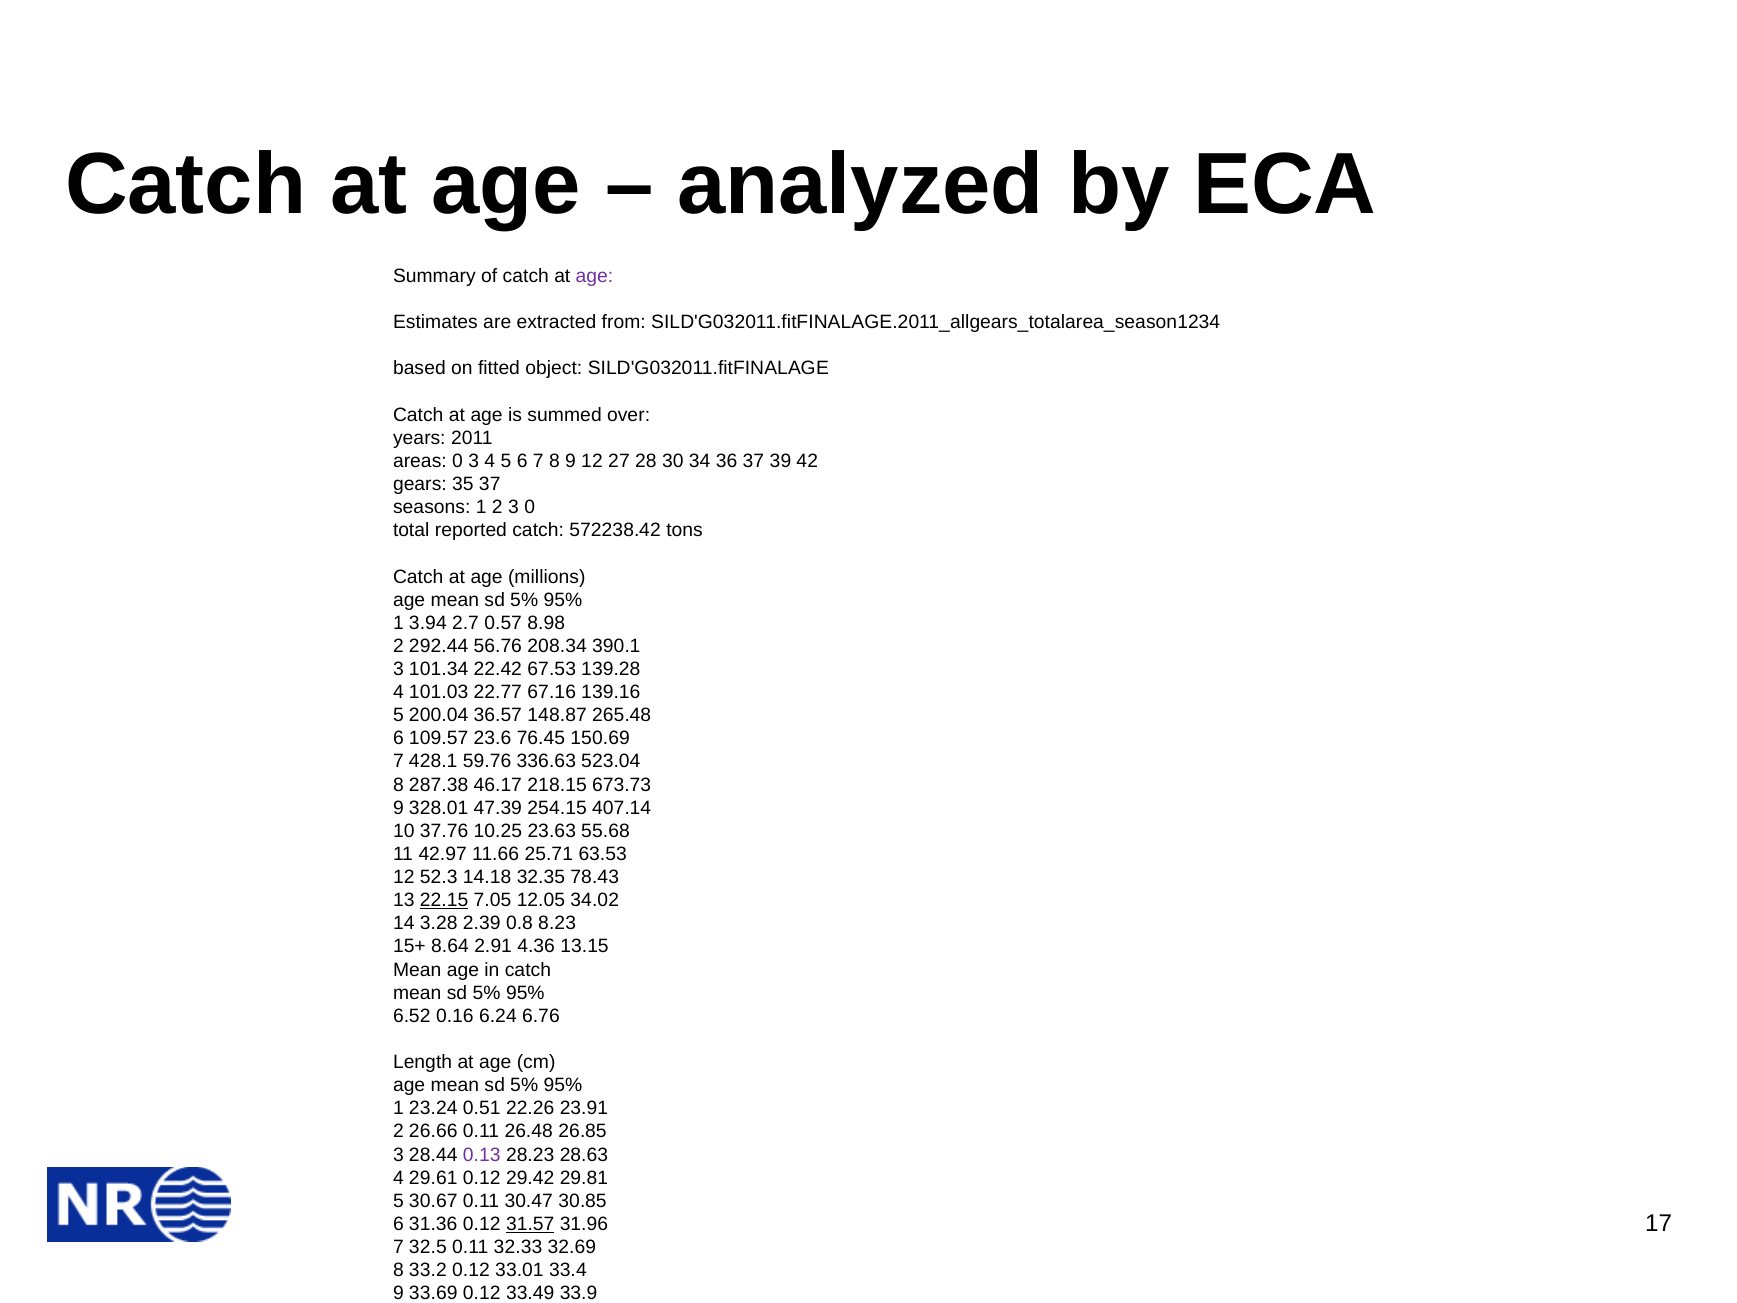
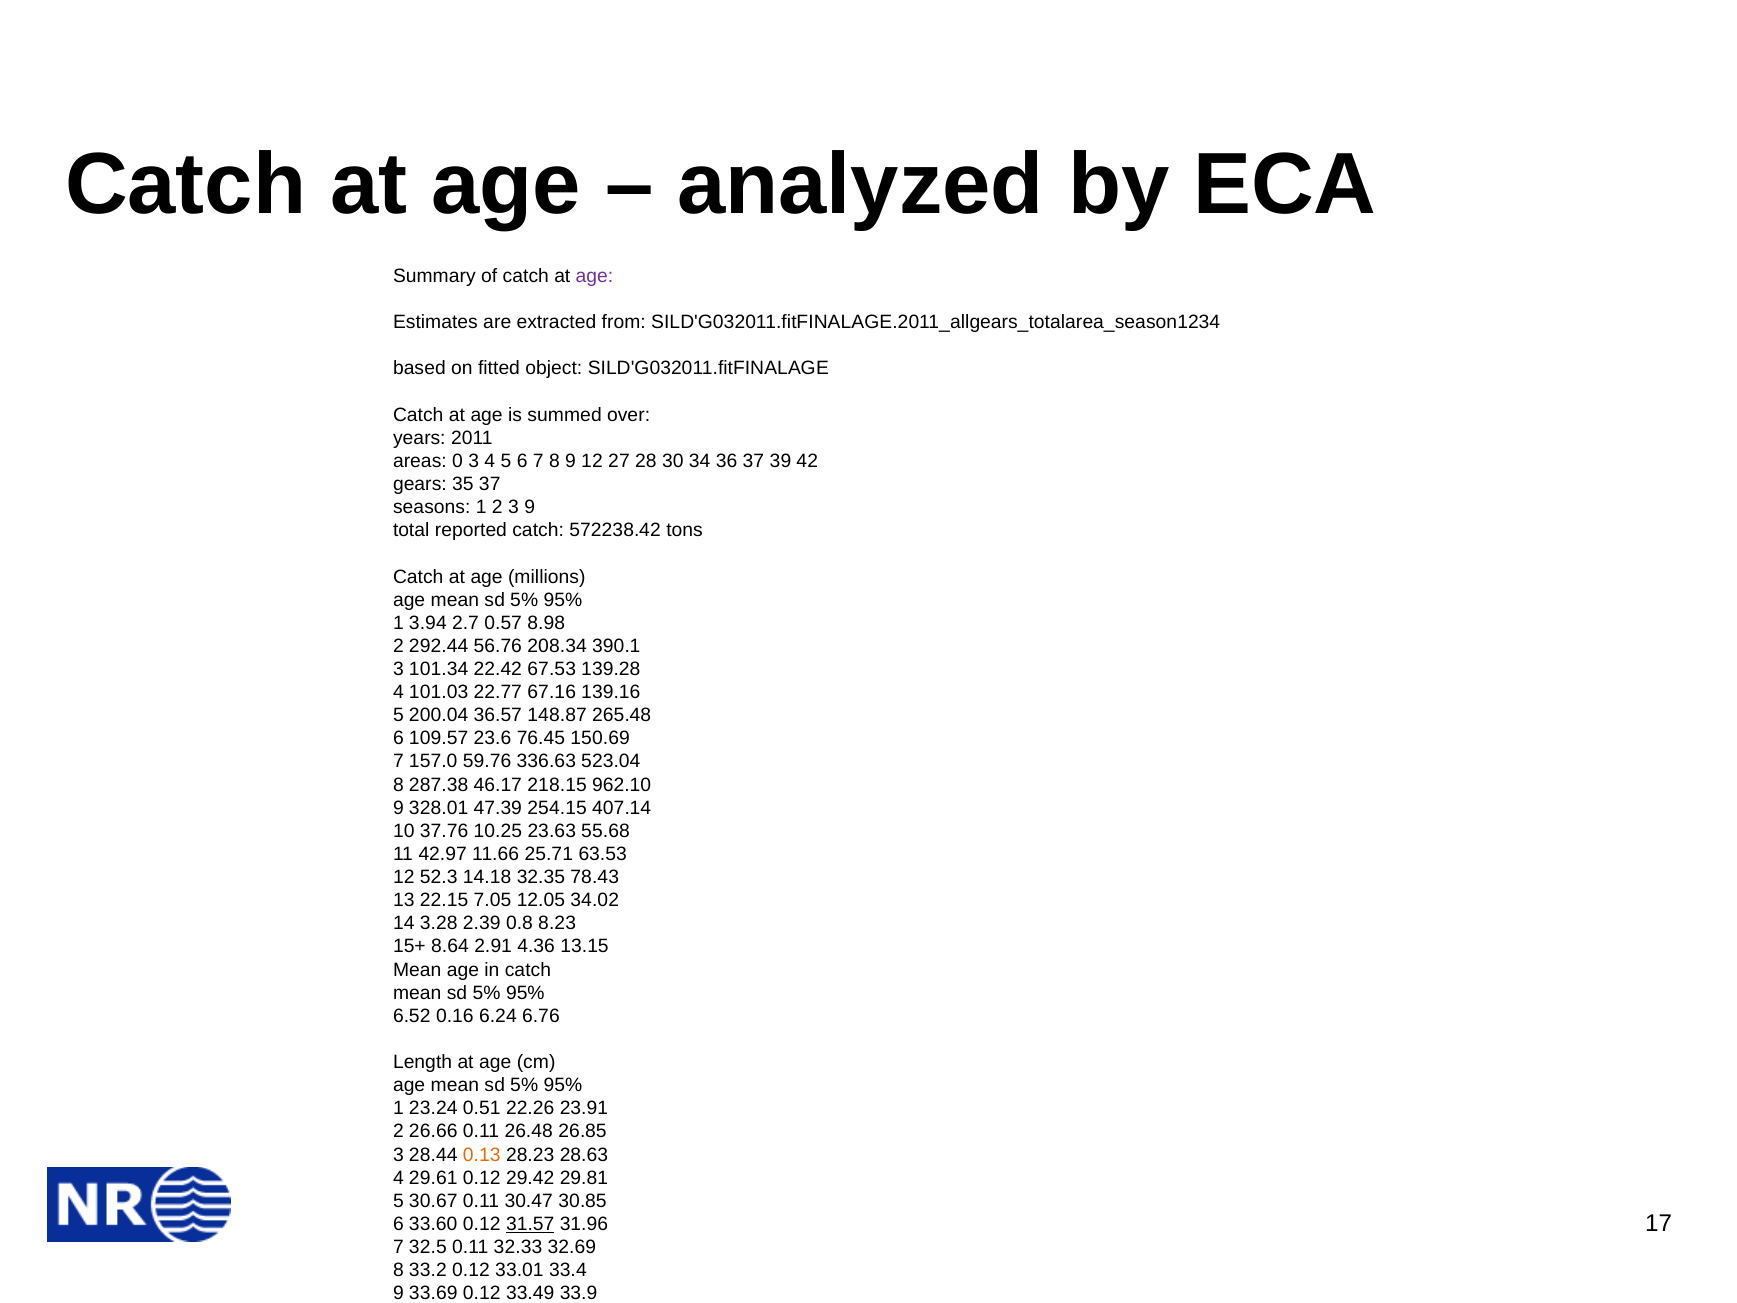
3 0: 0 -> 9
428.1: 428.1 -> 157.0
673.73: 673.73 -> 962.10
22.15 underline: present -> none
0.13 at (482, 1154) colour: purple -> orange
31.36: 31.36 -> 33.60
